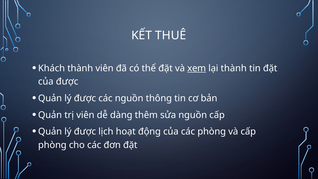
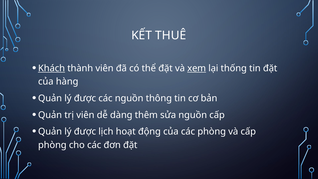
Khách underline: none -> present
lại thành: thành -> thống
của được: được -> hàng
